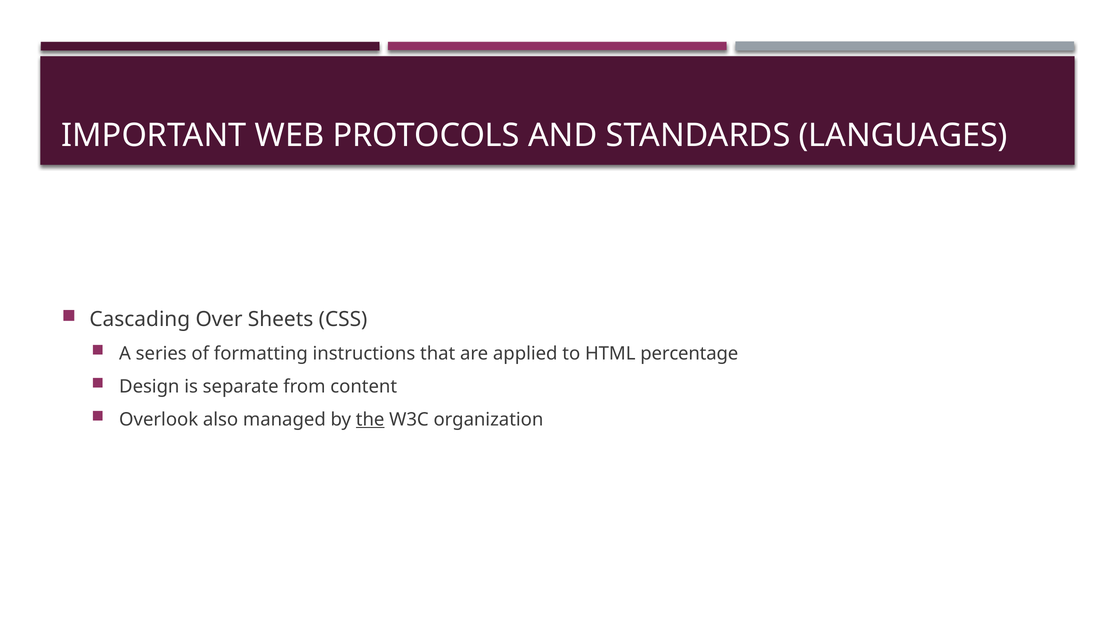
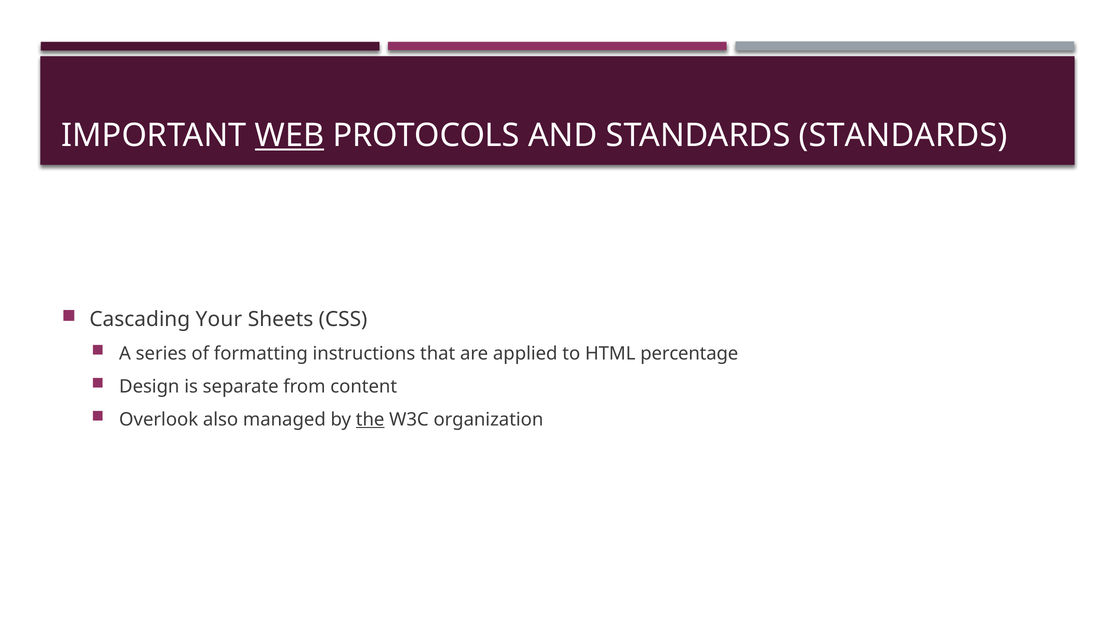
WEB underline: none -> present
STANDARDS LANGUAGES: LANGUAGES -> STANDARDS
Over: Over -> Your
